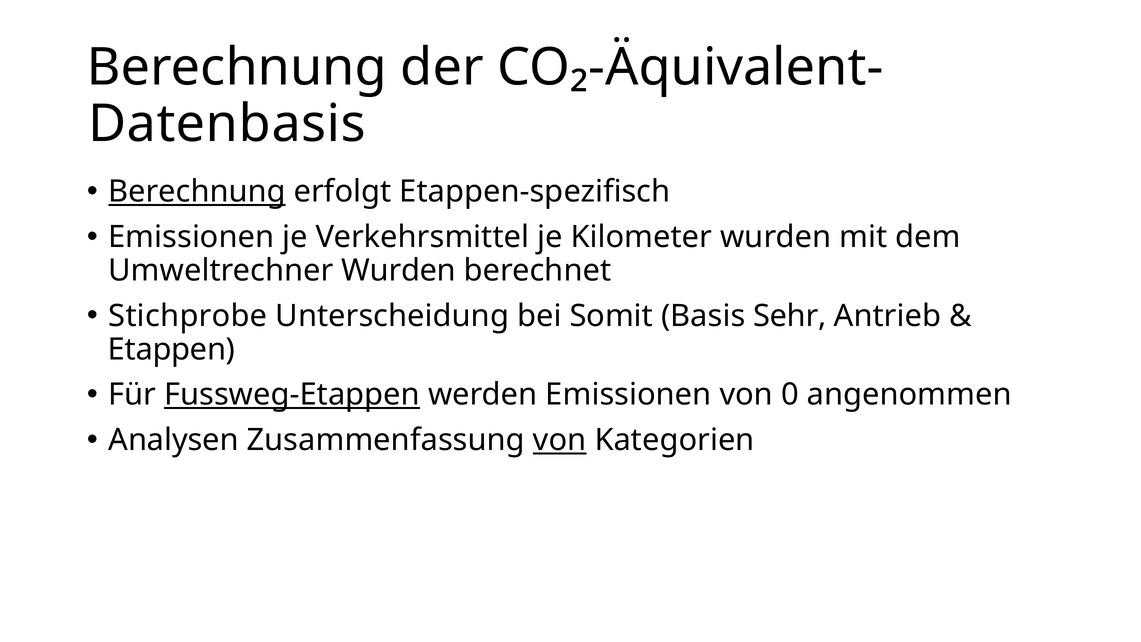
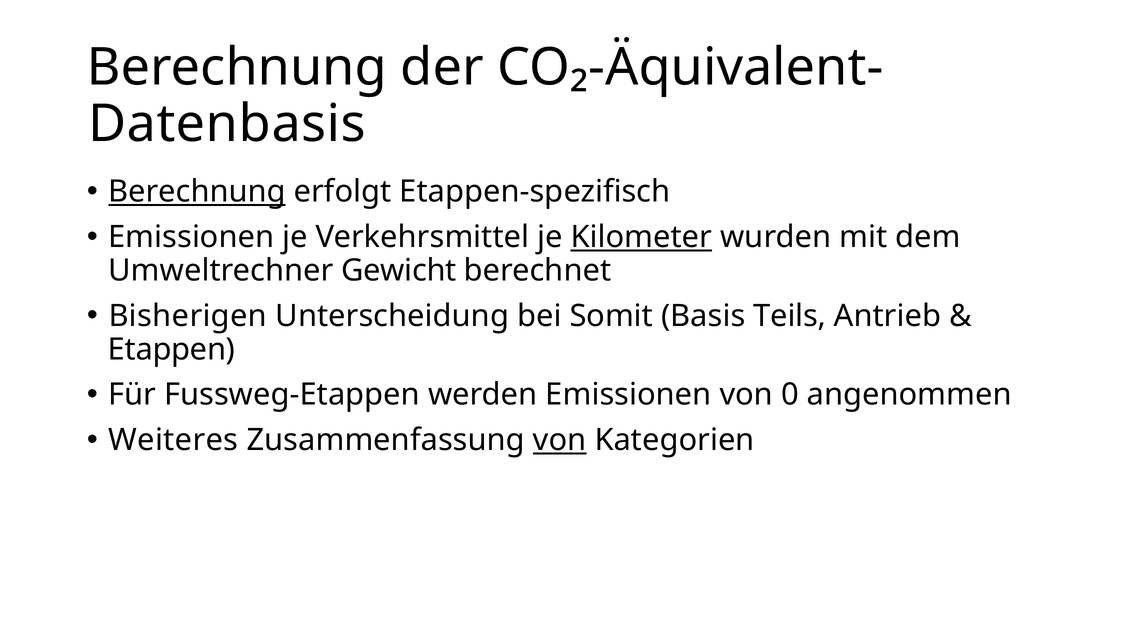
Kilometer underline: none -> present
Umweltrechner Wurden: Wurden -> Gewicht
Stichprobe: Stichprobe -> Bisherigen
Sehr: Sehr -> Teils
Fussweg-Etappen underline: present -> none
Analysen: Analysen -> Weiteres
